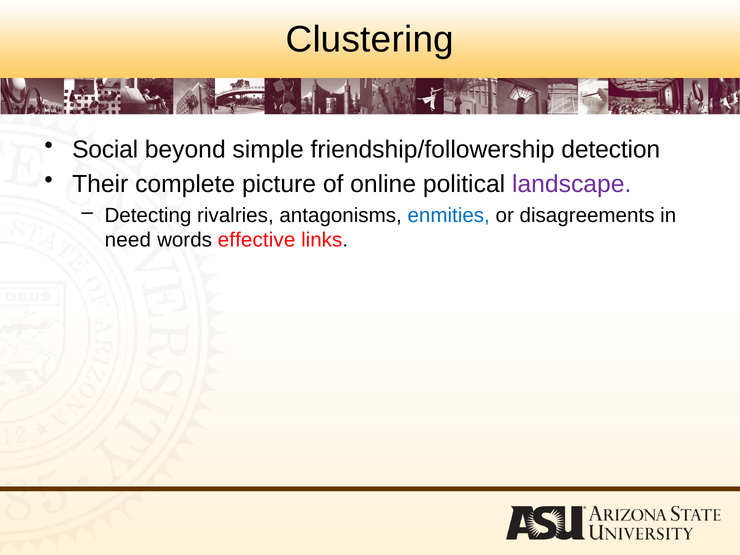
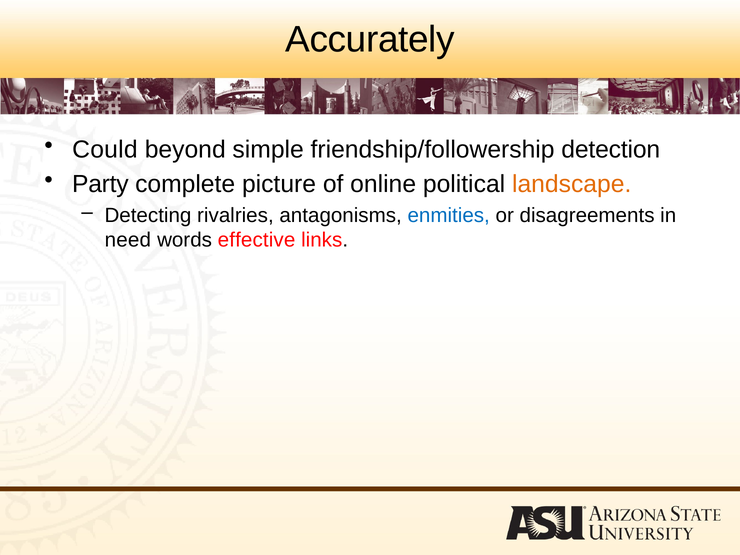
Clustering: Clustering -> Accurately
Social: Social -> Could
Their: Their -> Party
landscape colour: purple -> orange
